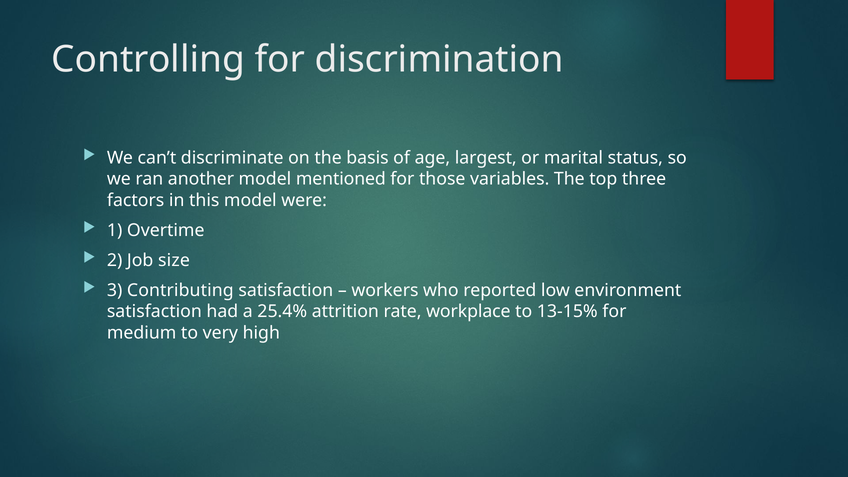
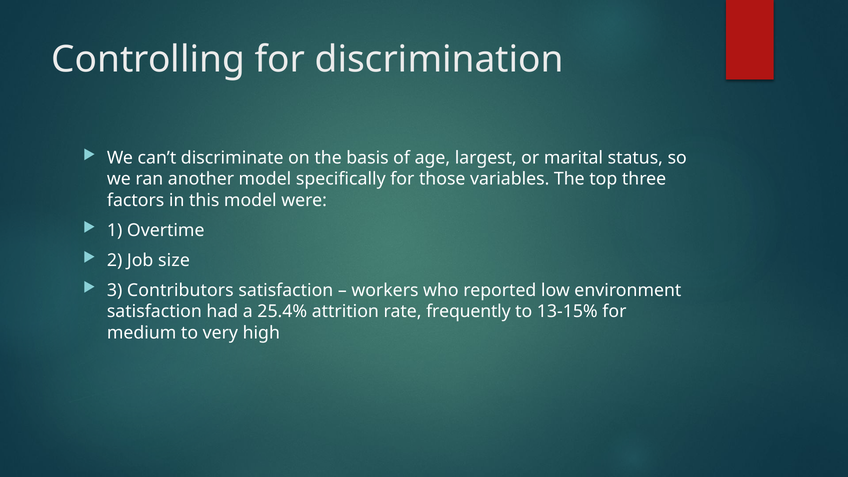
mentioned: mentioned -> specifically
Contributing: Contributing -> Contributors
workplace: workplace -> frequently
